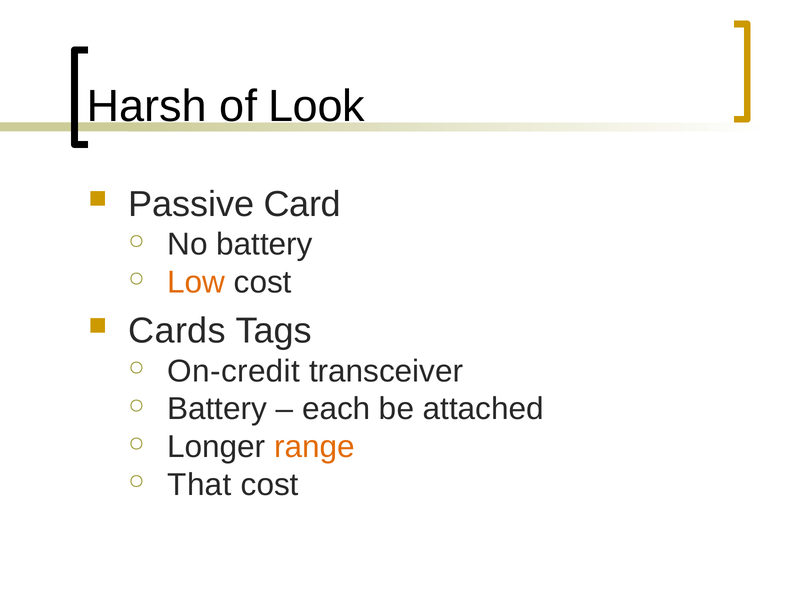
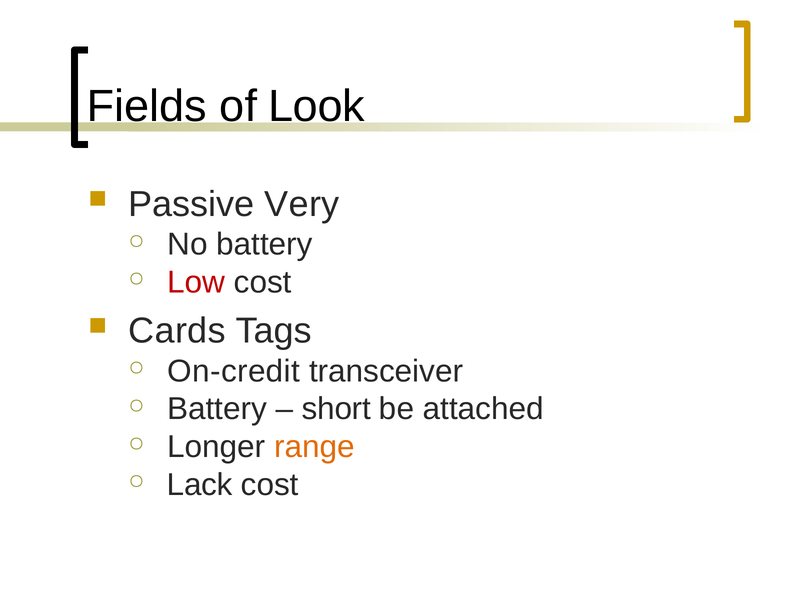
Harsh: Harsh -> Fields
Card: Card -> Very
Low colour: orange -> red
each: each -> short
That: That -> Lack
